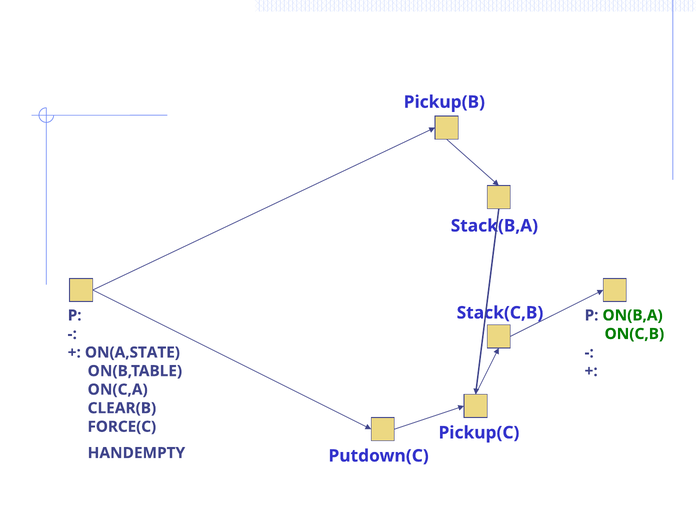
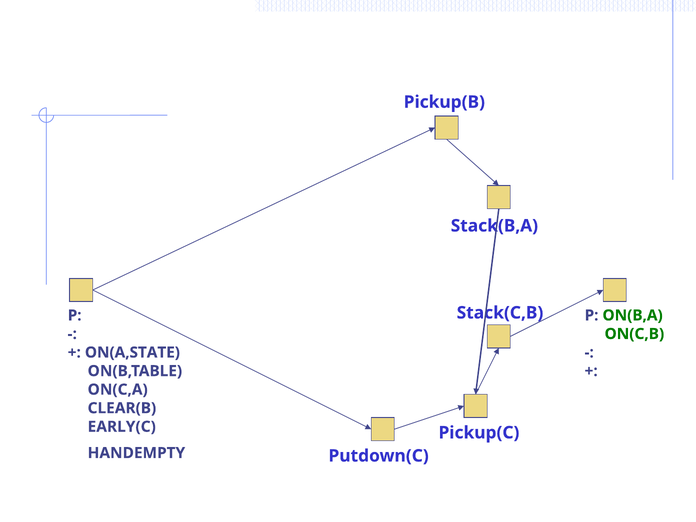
FORCE(C: FORCE(C -> EARLY(C
